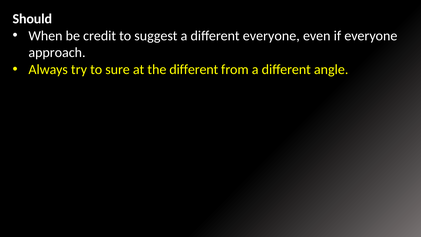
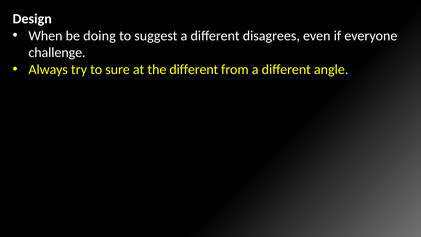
Should: Should -> Design
credit: credit -> doing
different everyone: everyone -> disagrees
approach: approach -> challenge
